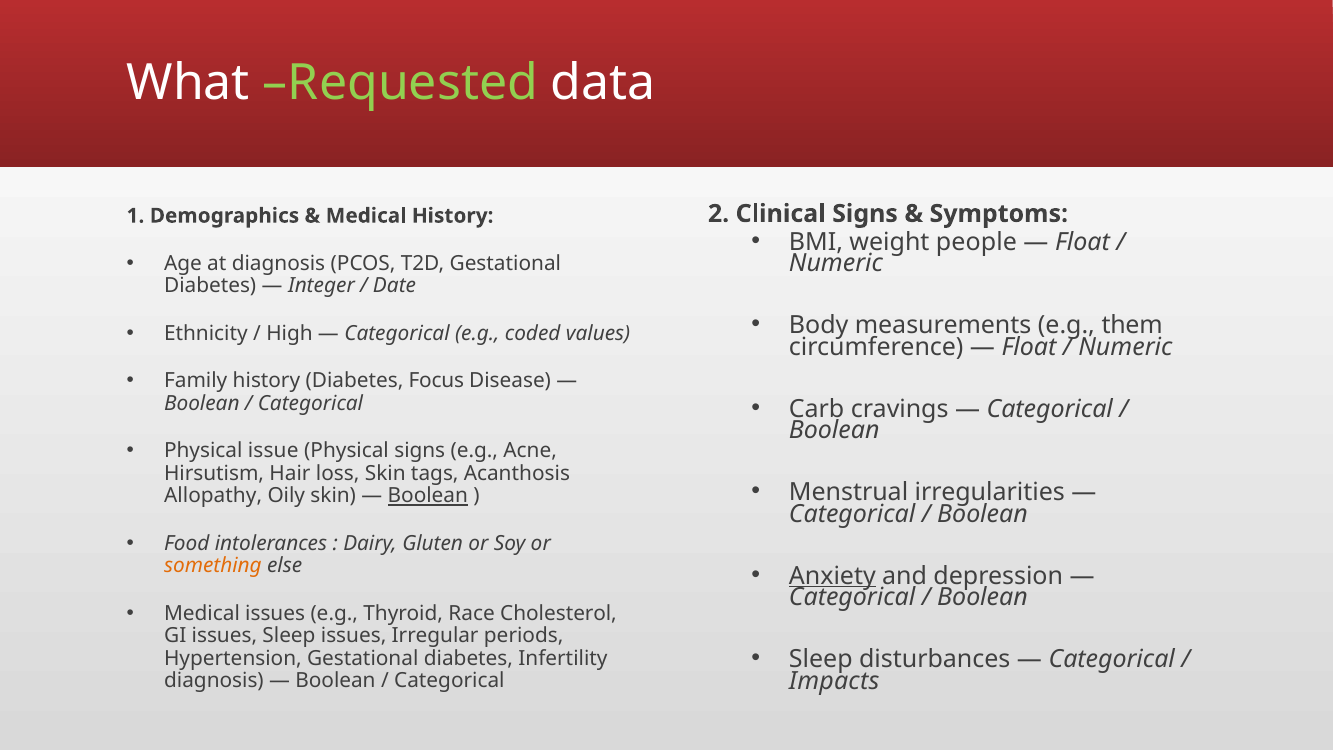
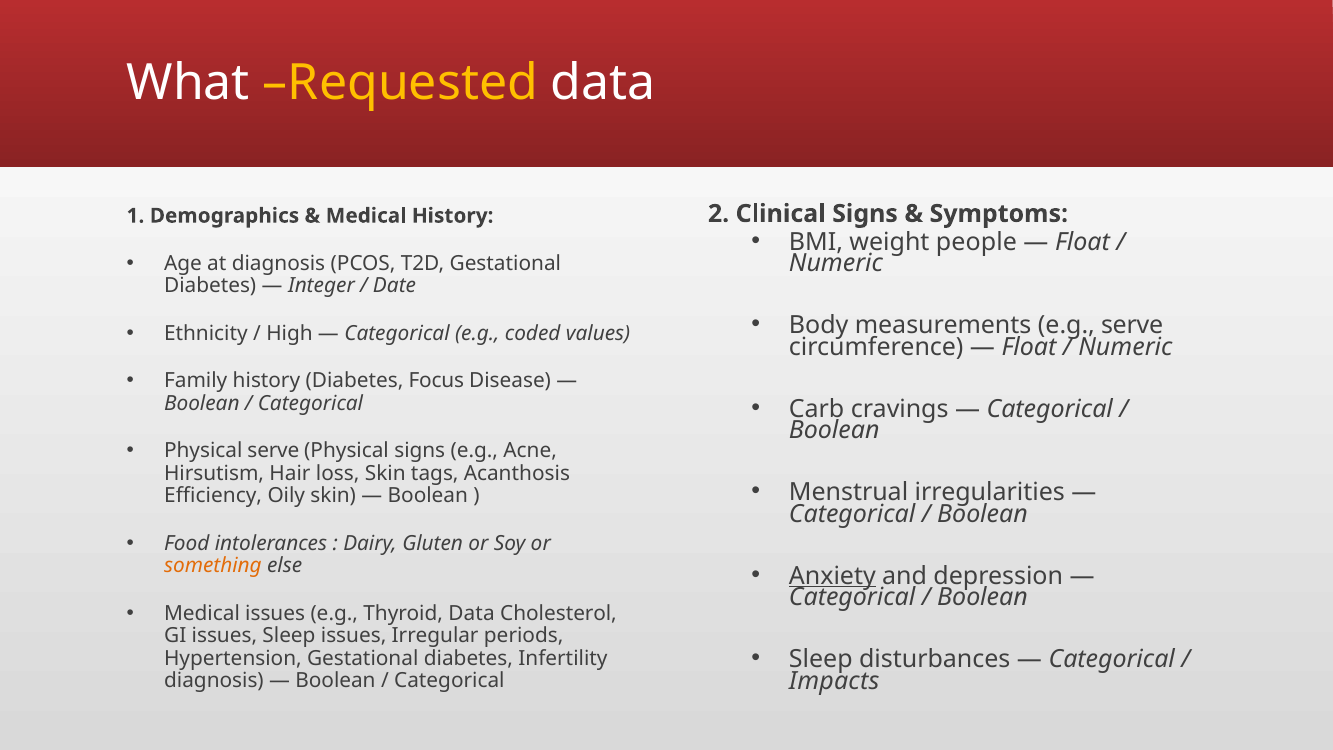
Requested colour: light green -> yellow
e.g them: them -> serve
Physical issue: issue -> serve
Allopathy: Allopathy -> Efficiency
Boolean at (428, 496) underline: present -> none
Thyroid Race: Race -> Data
